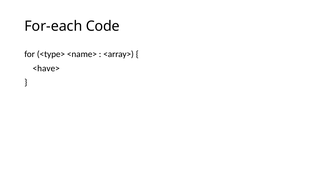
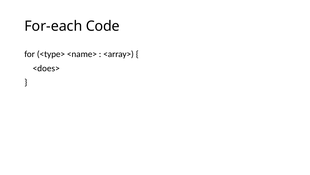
<have>: <have> -> <does>
